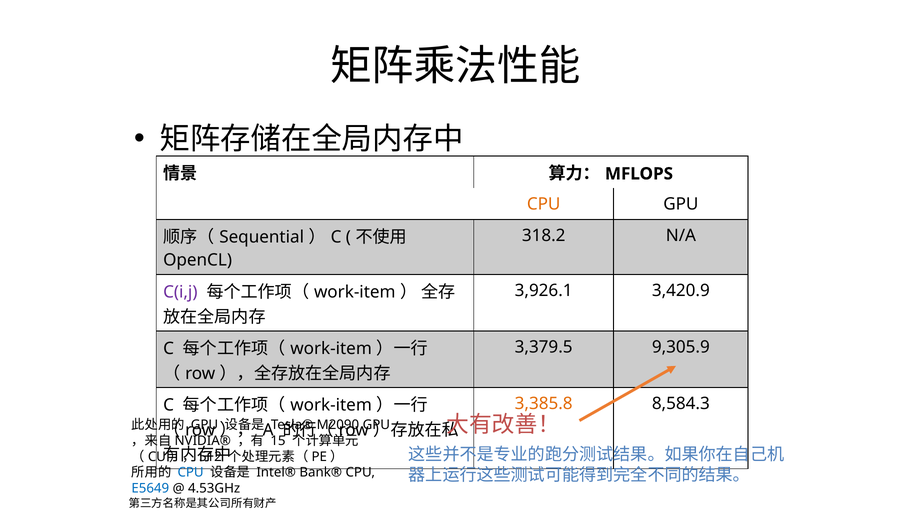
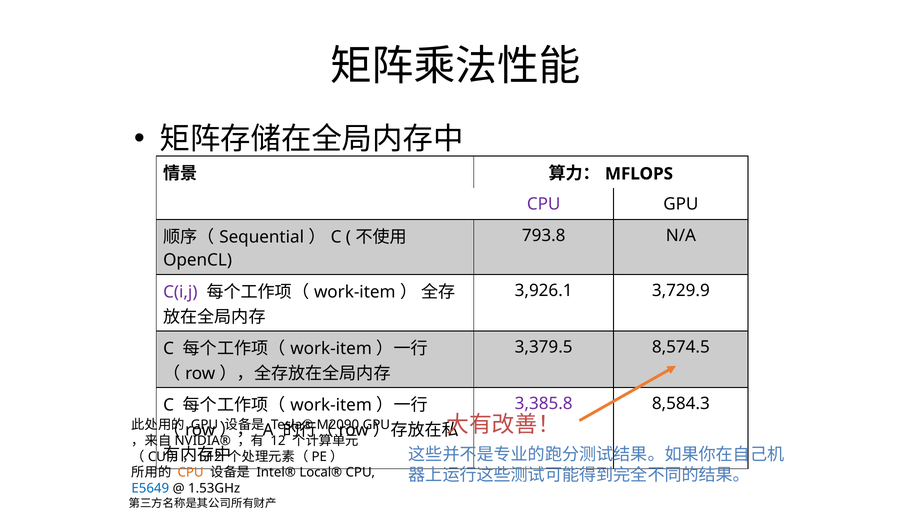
CPU at (544, 204) colour: orange -> purple
318.2: 318.2 -> 793.8
3,420.9: 3,420.9 -> 3,729.9
9,305.9: 9,305.9 -> 8,574.5
3,385.8 colour: orange -> purple
15: 15 -> 12
CPU at (191, 472) colour: blue -> orange
Bank®: Bank® -> Local®
4.53GHz: 4.53GHz -> 1.53GHz
